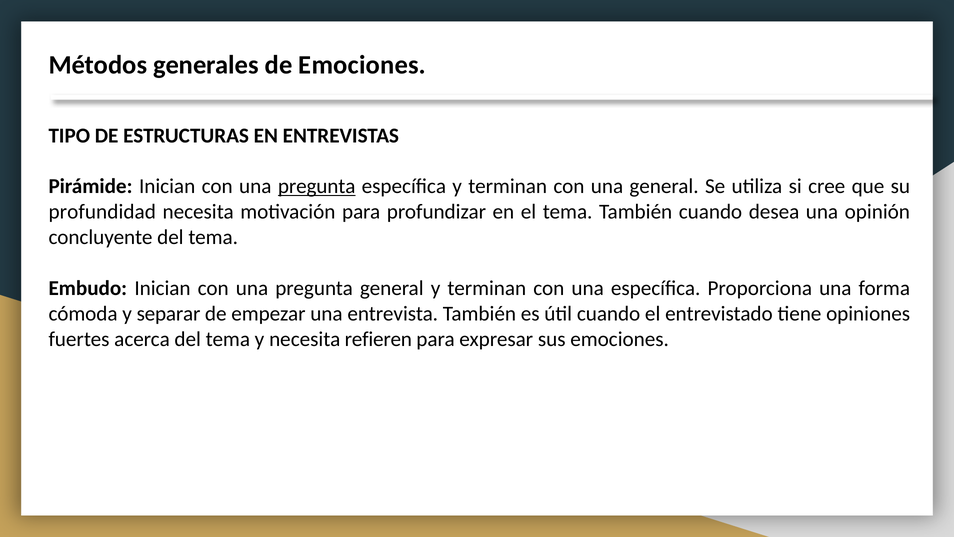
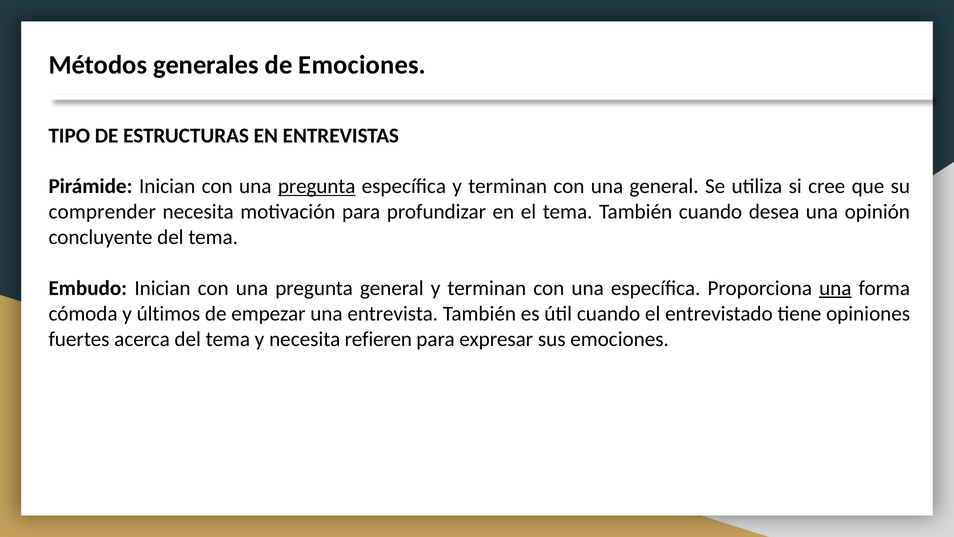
profundidad: profundidad -> comprender
una at (835, 288) underline: none -> present
separar: separar -> últimos
